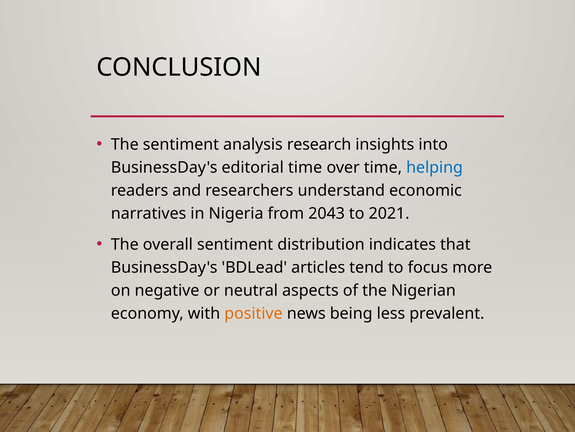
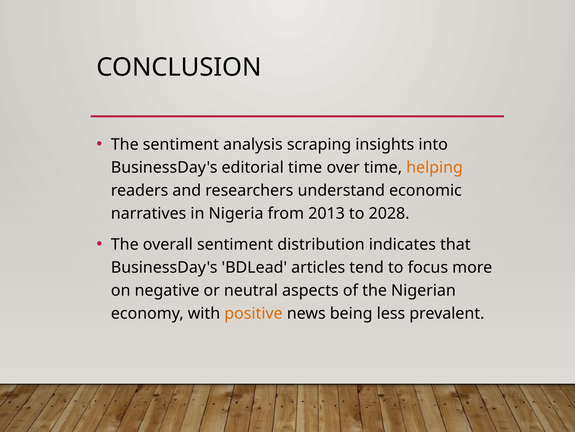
research: research -> scraping
helping colour: blue -> orange
2043: 2043 -> 2013
2021: 2021 -> 2028
